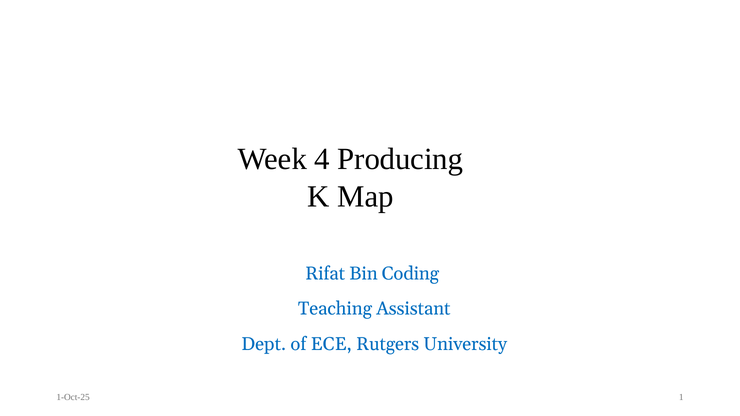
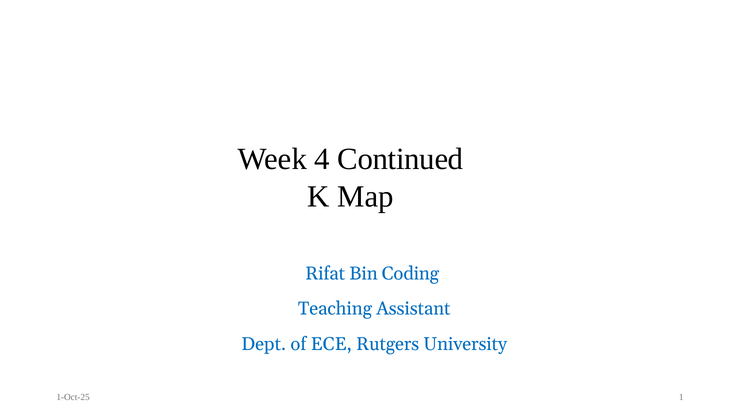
Producing: Producing -> Continued
